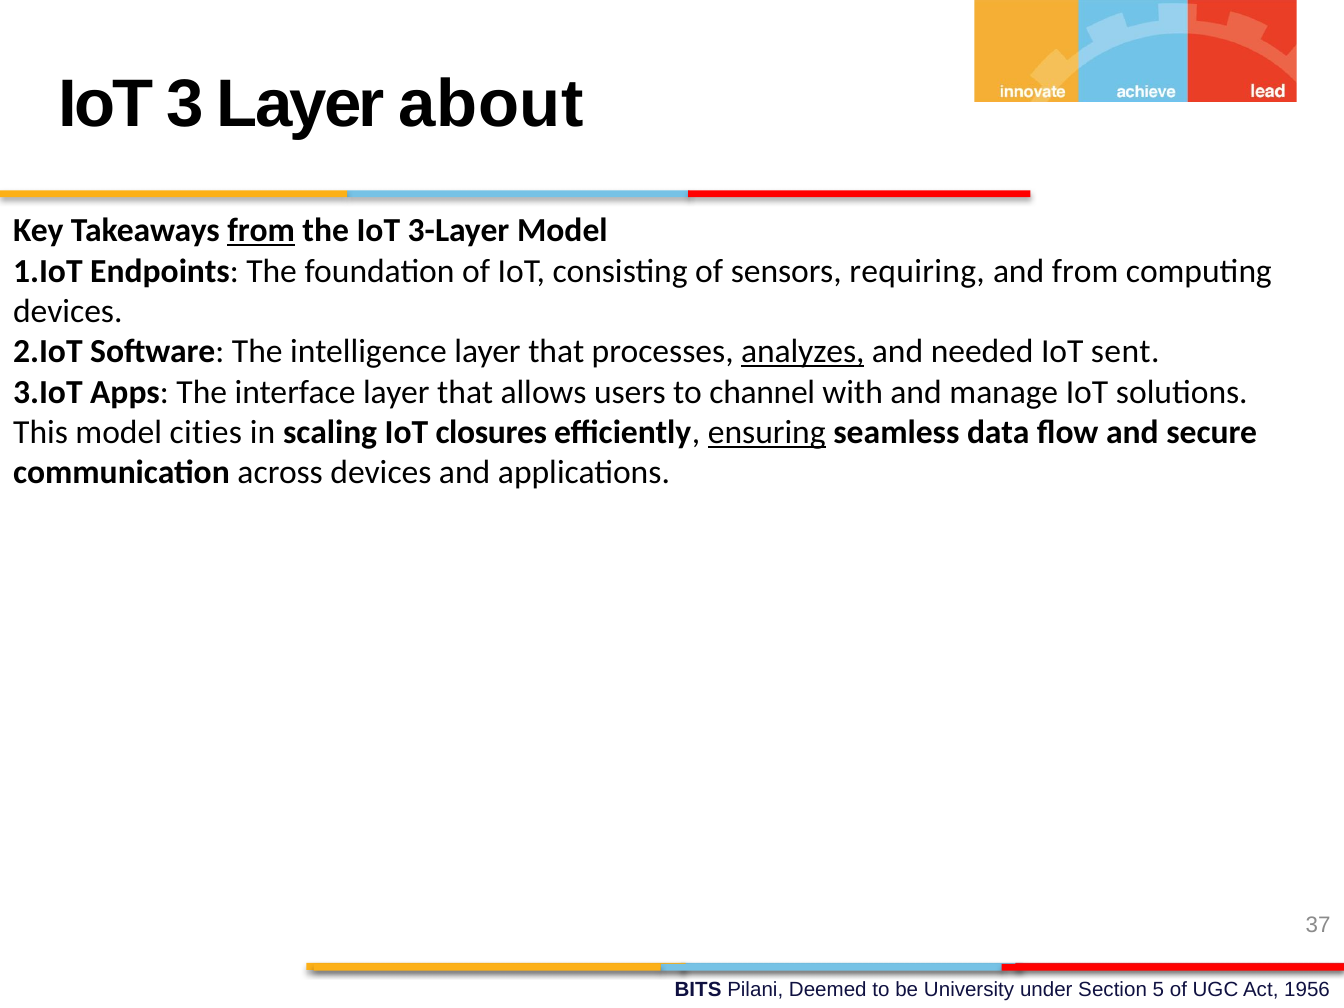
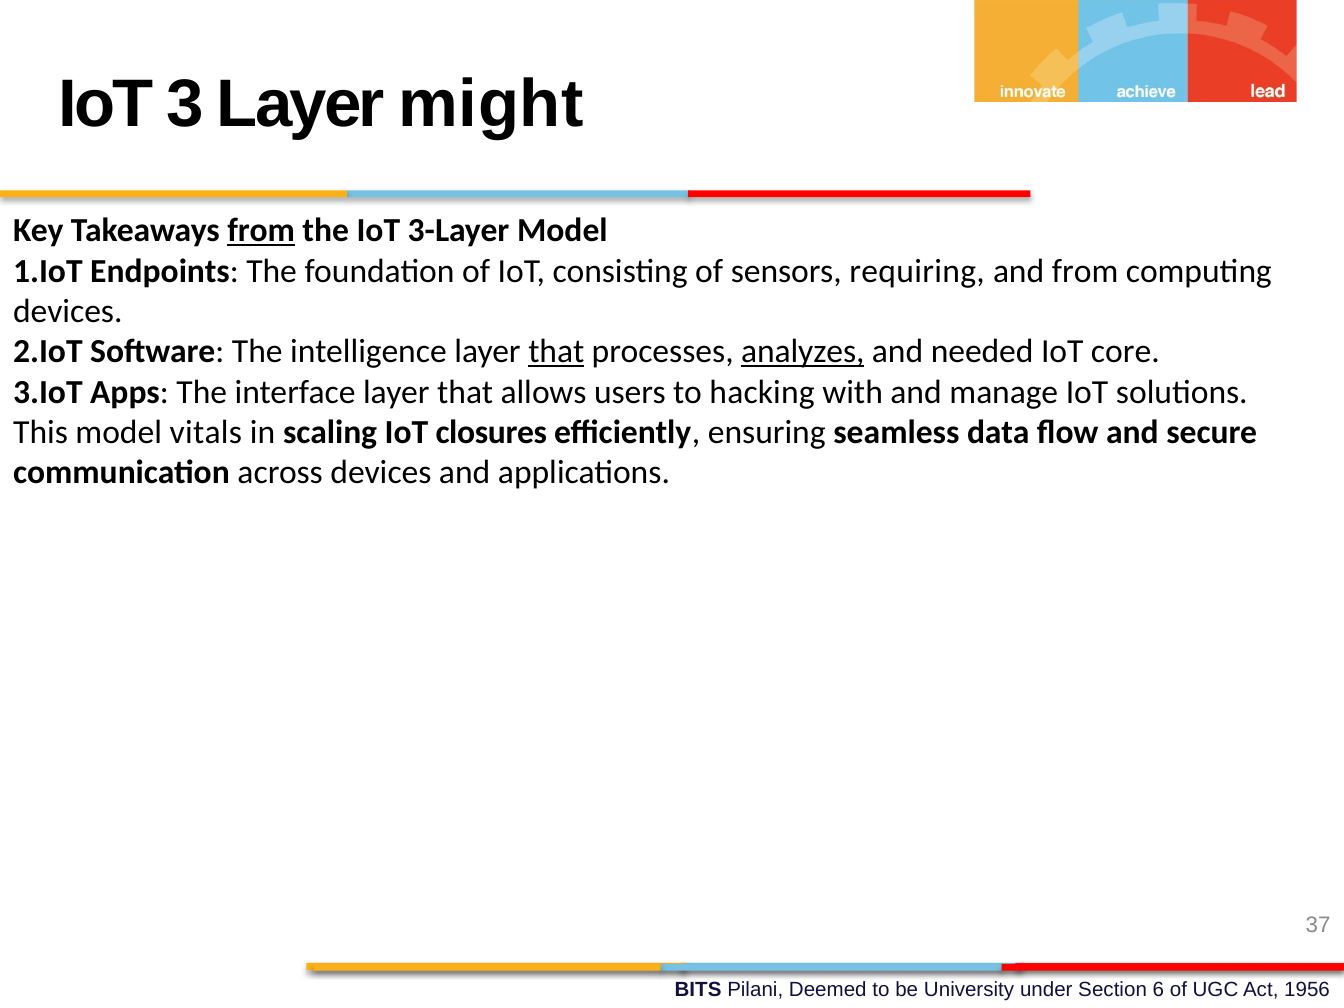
about: about -> might
that at (556, 352) underline: none -> present
sent: sent -> core
channel: channel -> hacking
cities: cities -> vitals
ensuring underline: present -> none
5: 5 -> 6
